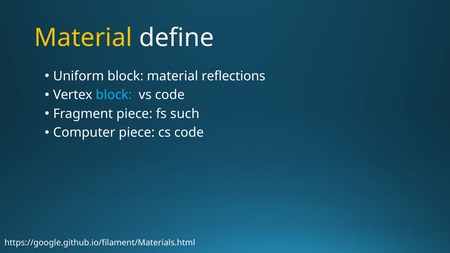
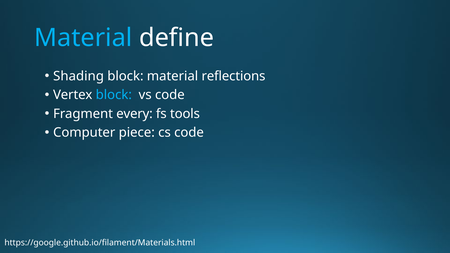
Material at (83, 38) colour: yellow -> light blue
Uniform: Uniform -> Shading
Fragment piece: piece -> every
such: such -> tools
